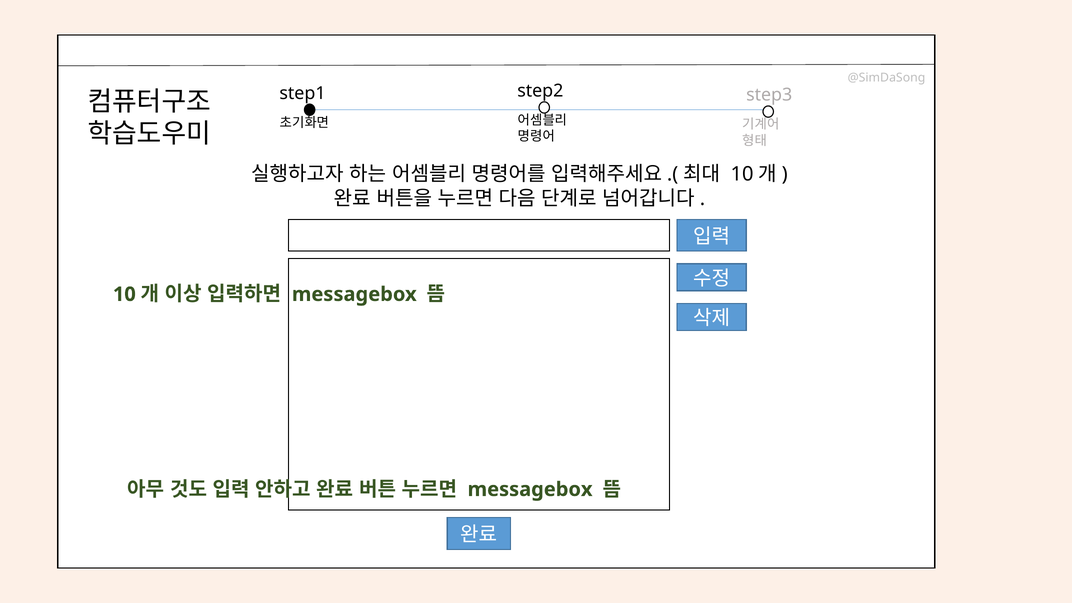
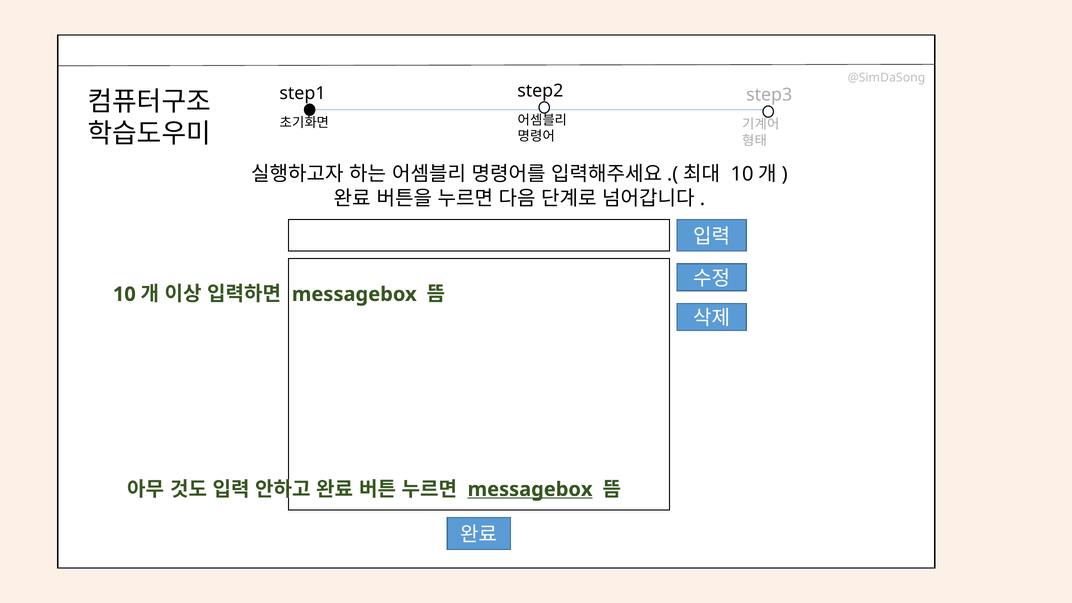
messagebox at (530, 489) underline: none -> present
